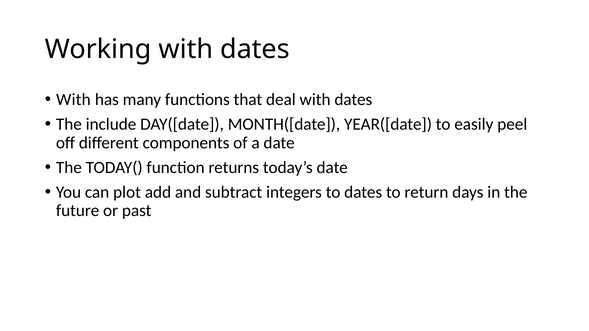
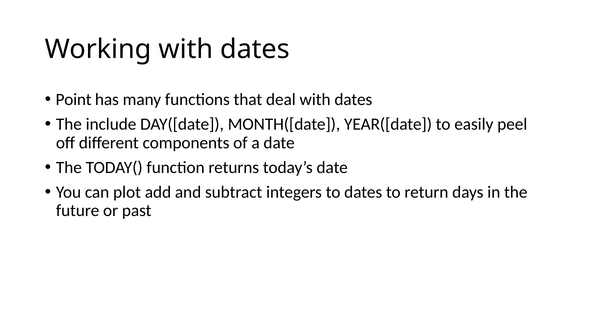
With at (73, 100): With -> Point
